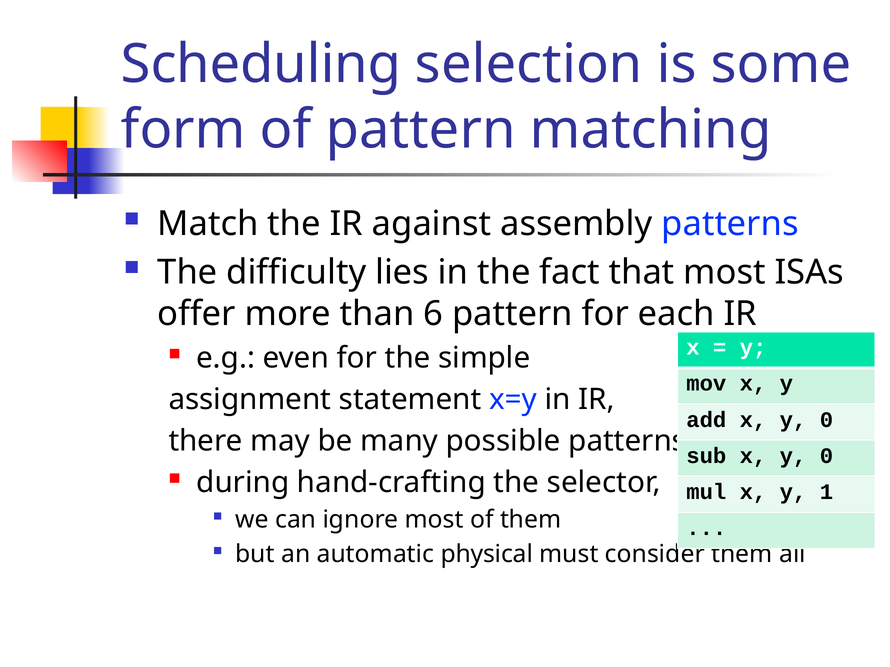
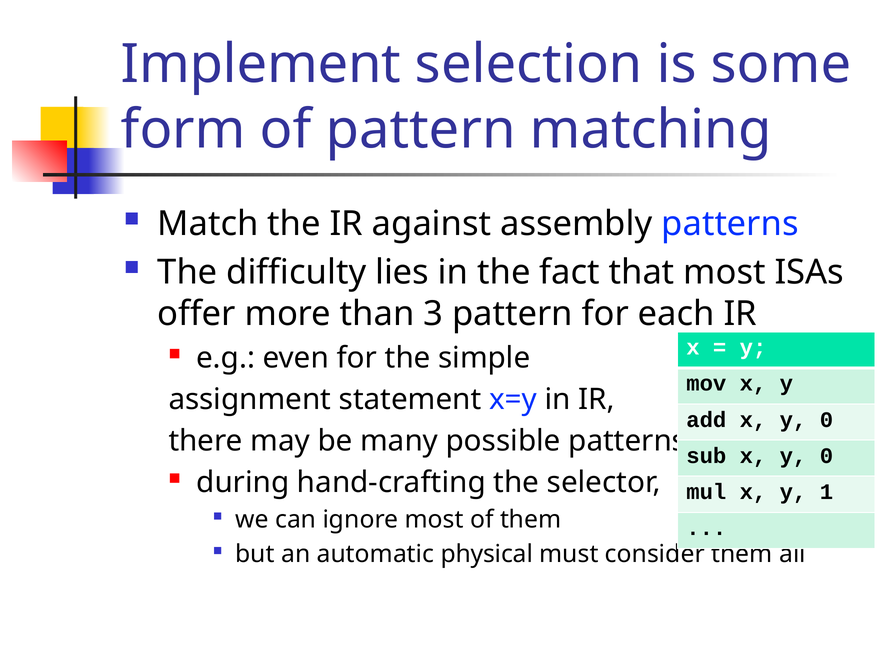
Scheduling: Scheduling -> Implement
6: 6 -> 3
